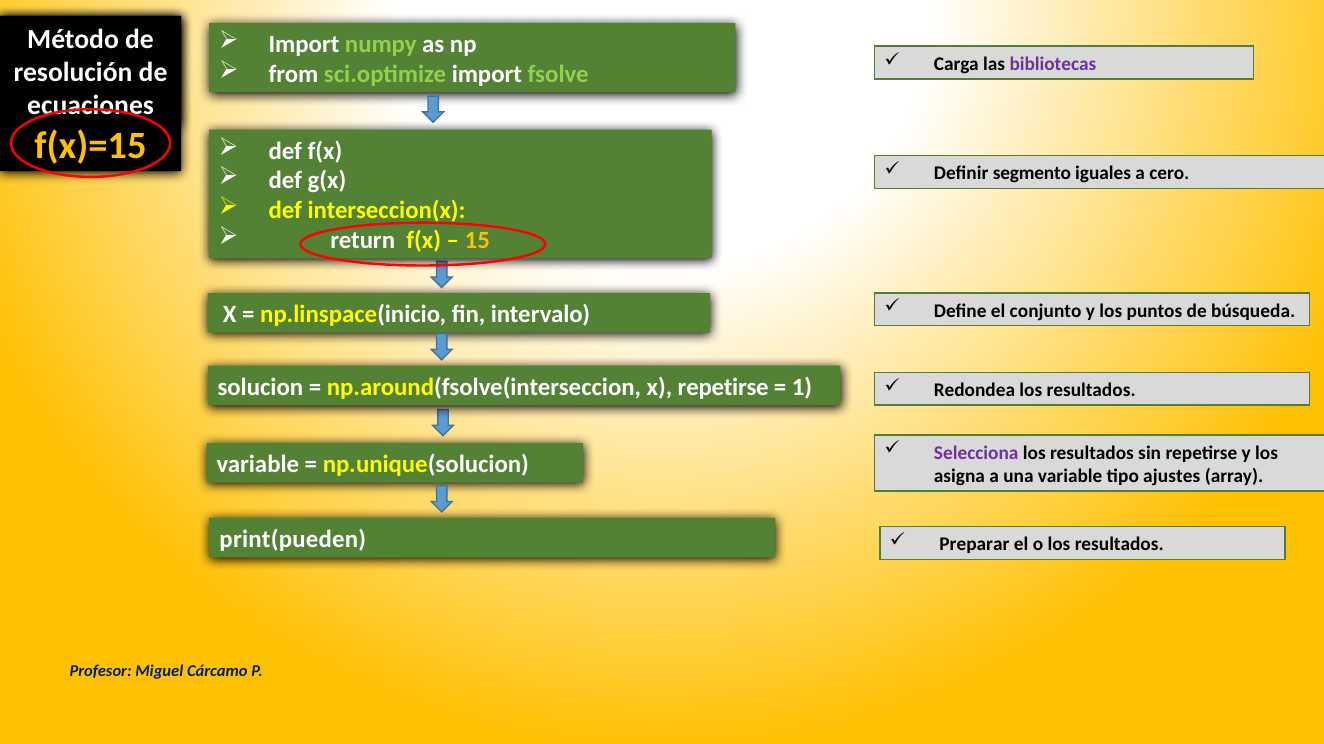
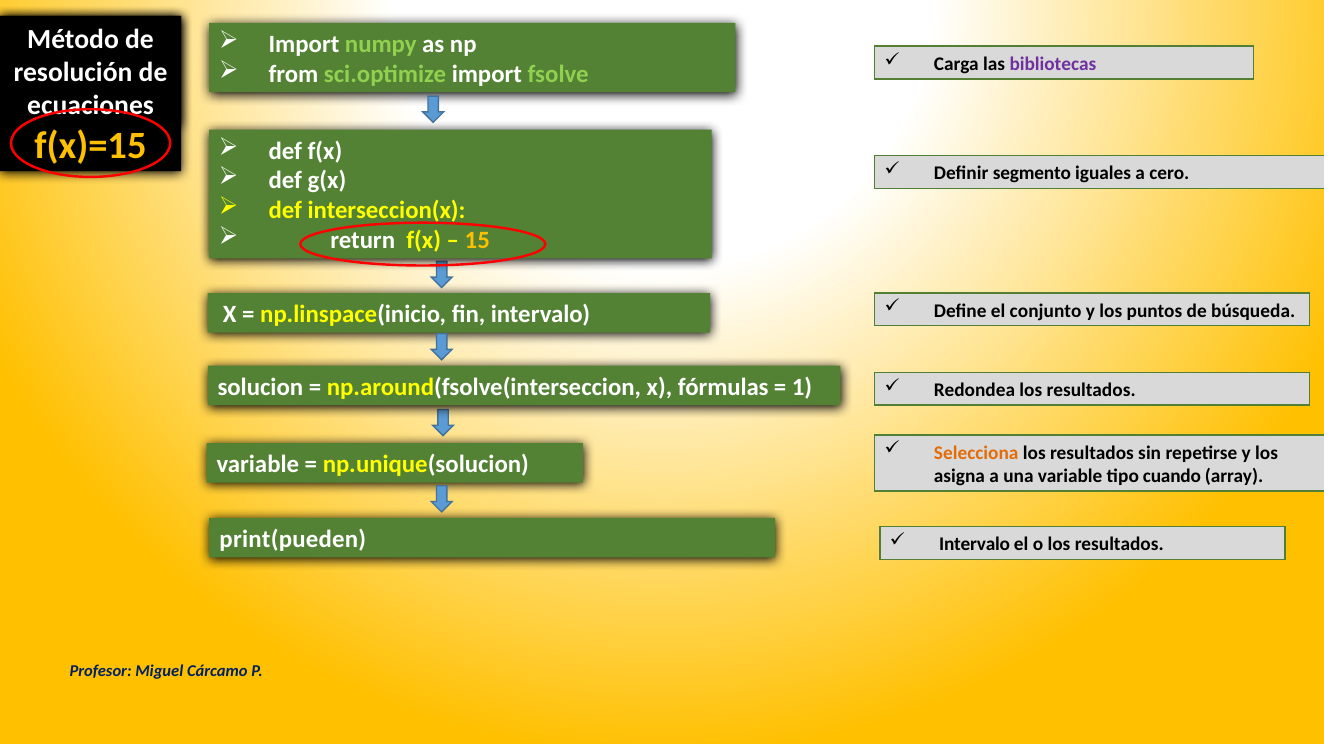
x repetirse: repetirse -> fórmulas
Selecciona colour: purple -> orange
ajustes: ajustes -> cuando
Preparar at (974, 545): Preparar -> Intervalo
